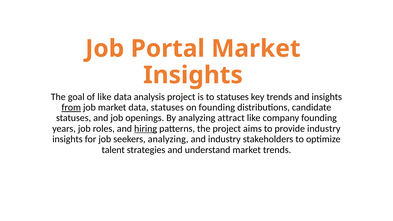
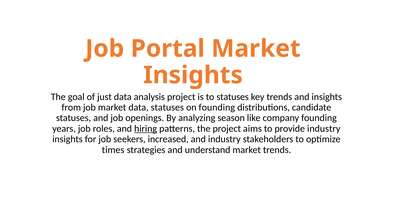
of like: like -> just
from underline: present -> none
attract: attract -> season
seekers analyzing: analyzing -> increased
talent: talent -> times
